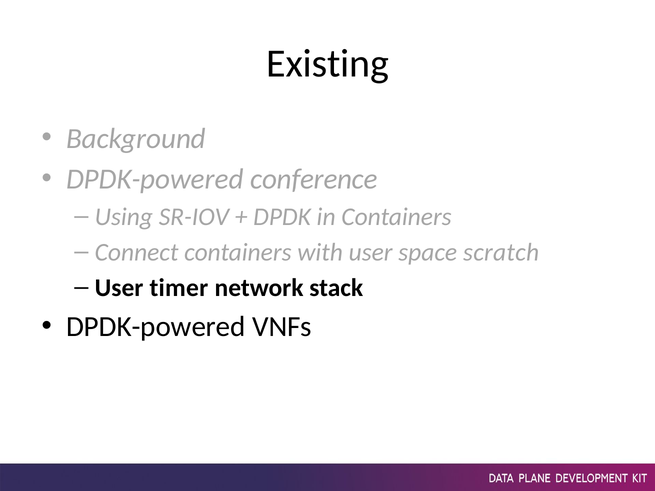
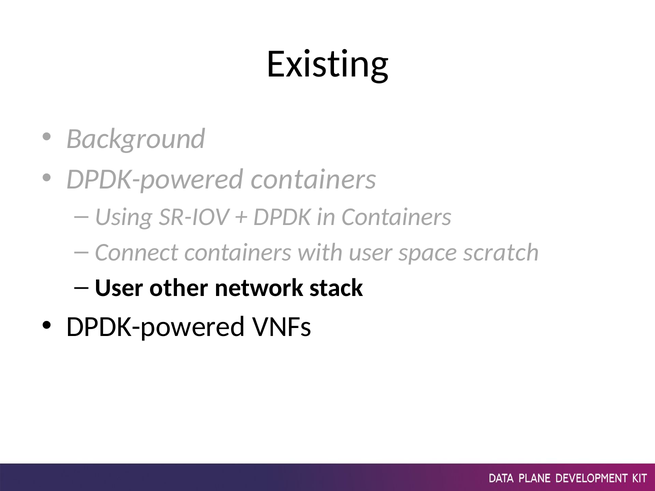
DPDK-powered conference: conference -> containers
timer: timer -> other
